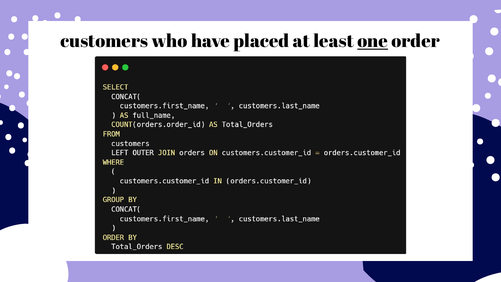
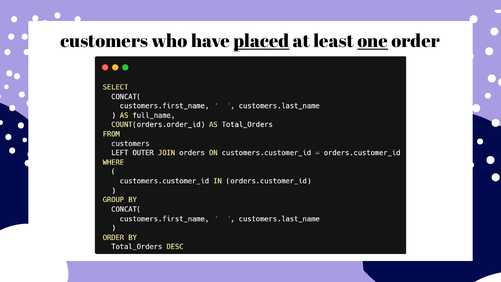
placed underline: none -> present
